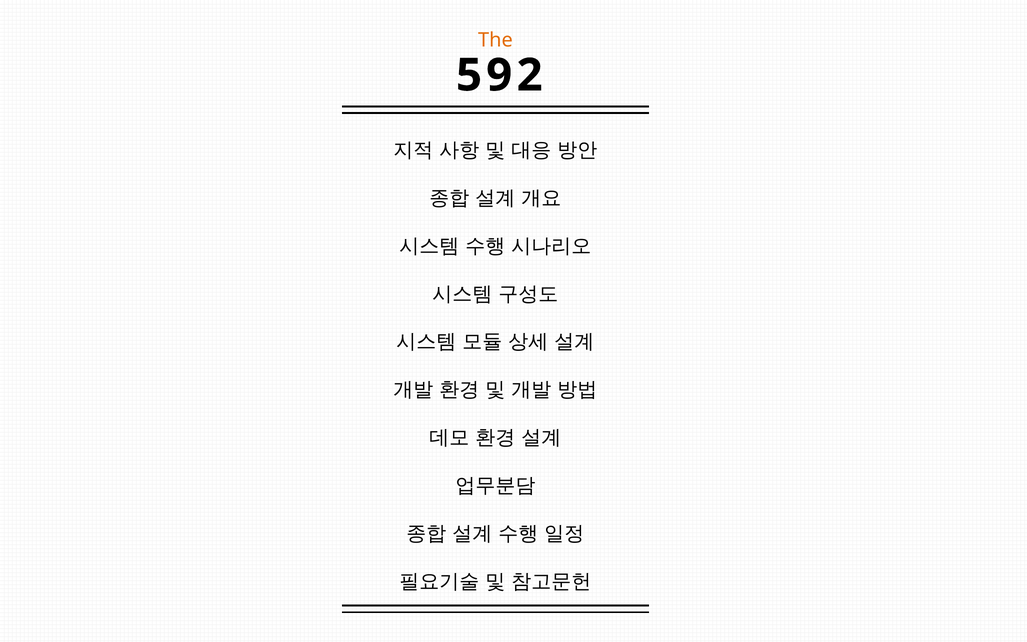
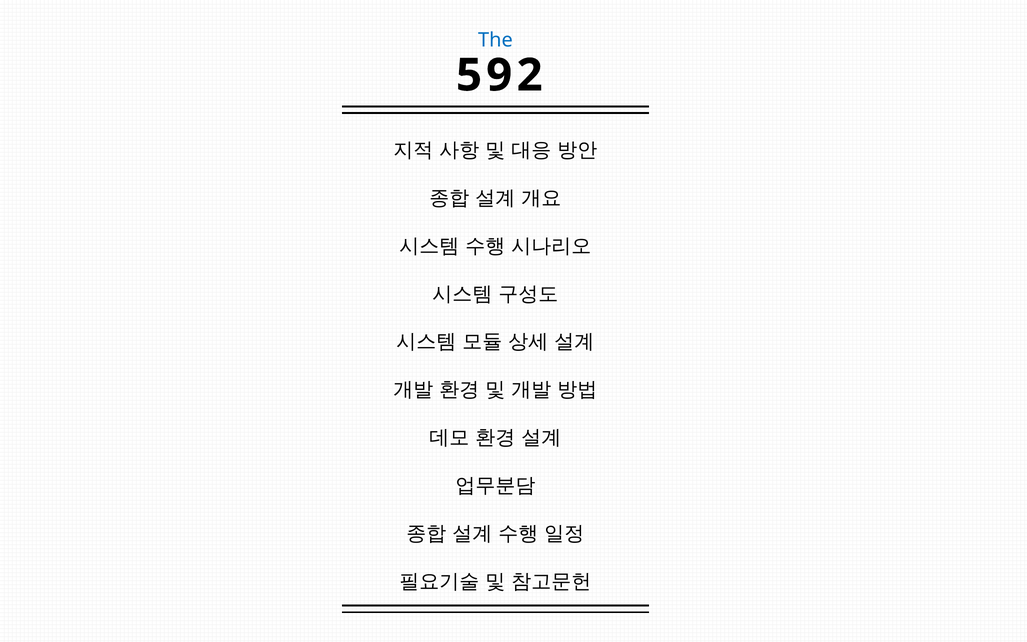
The colour: orange -> blue
